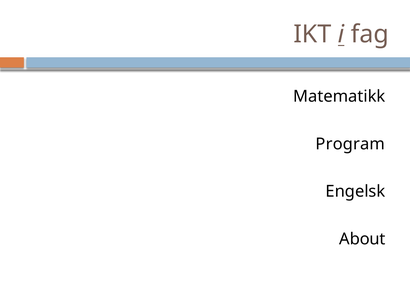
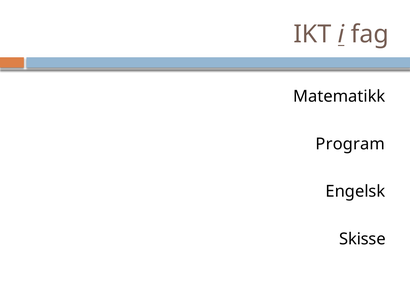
About: About -> Skisse
